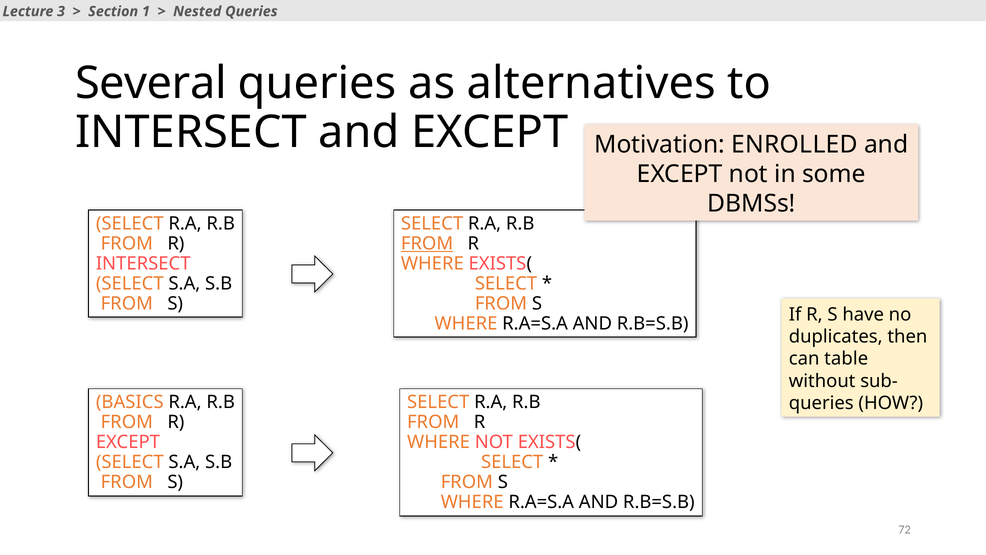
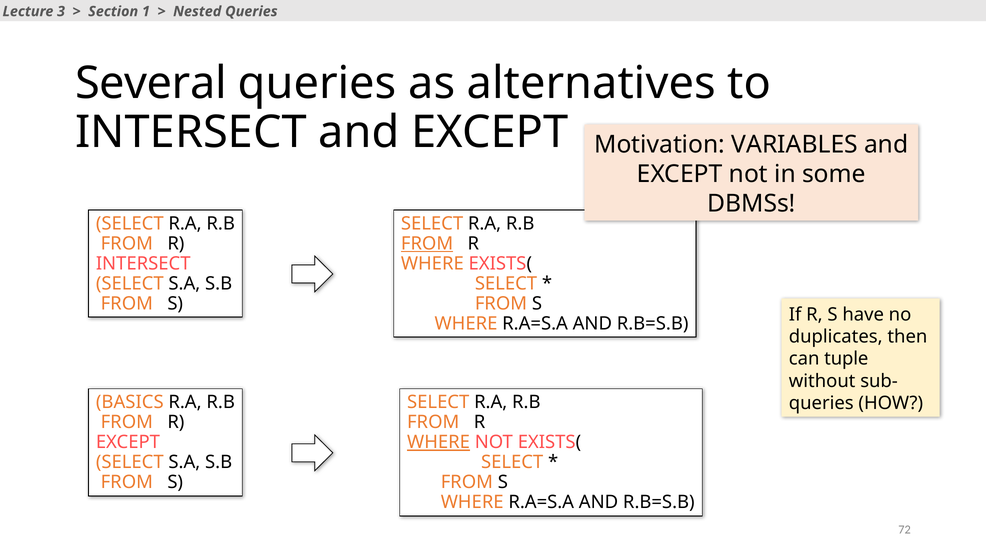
ENROLLED: ENROLLED -> VARIABLES
table: table -> tuple
WHERE at (439, 442) underline: none -> present
